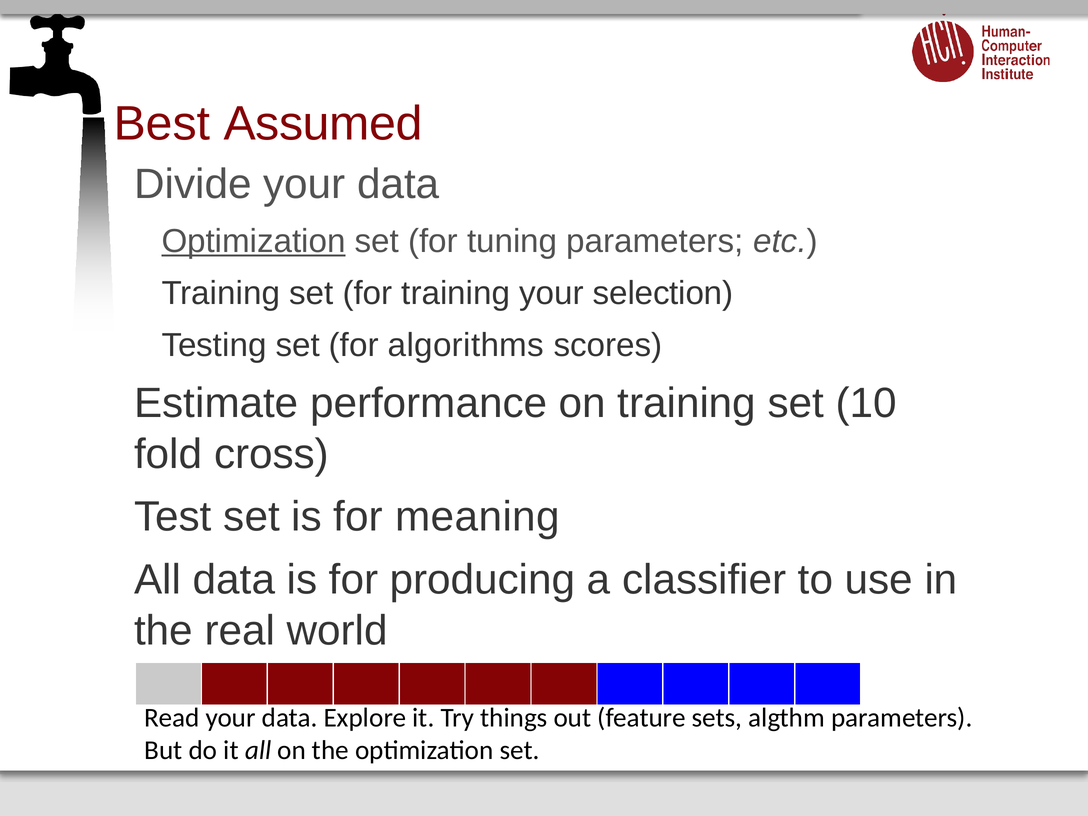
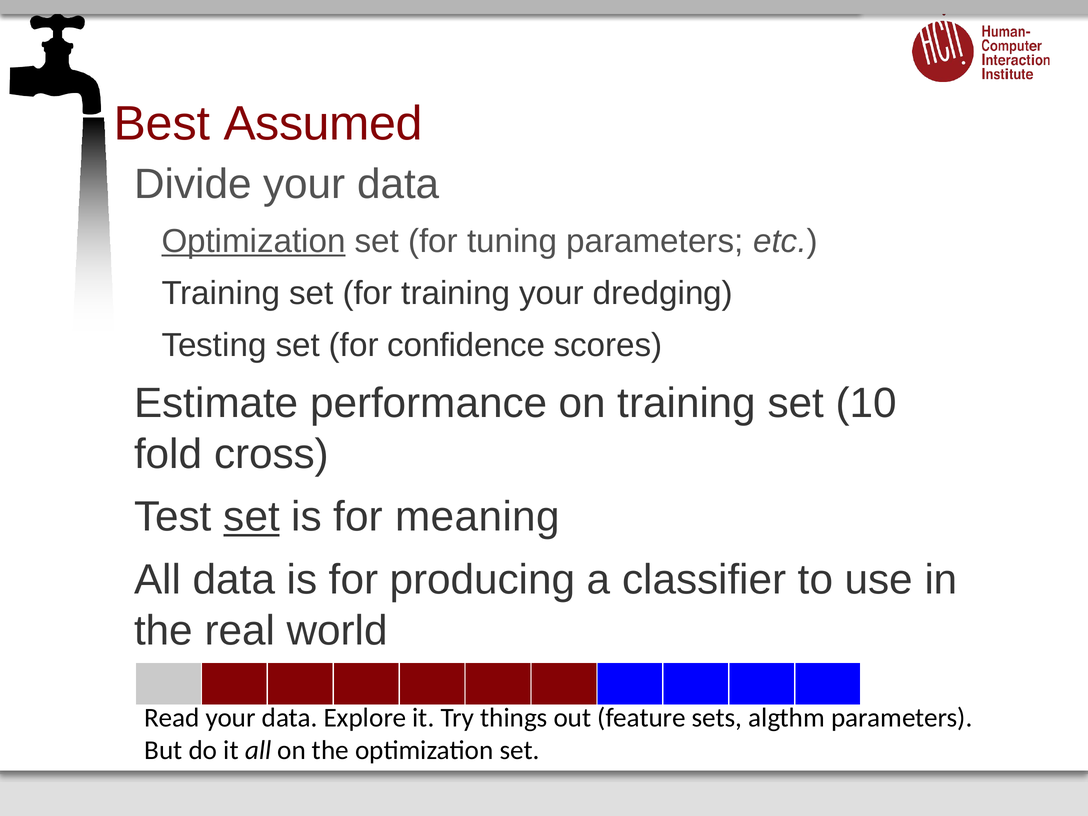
selection: selection -> dredging
algorithms: algorithms -> confidence
set at (252, 517) underline: none -> present
